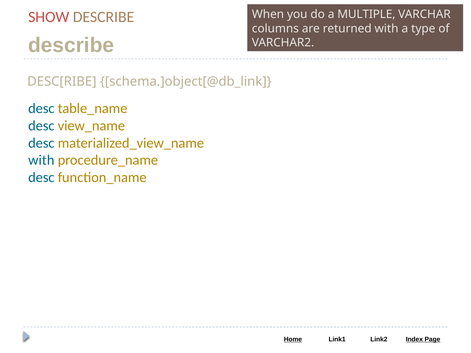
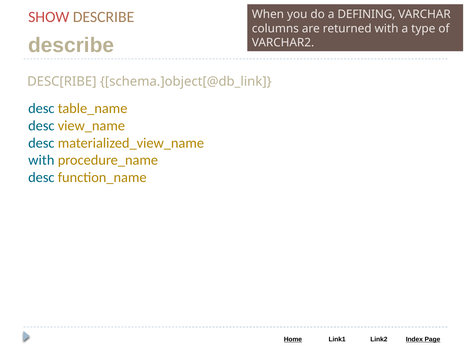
MULTIPLE: MULTIPLE -> DEFINING
